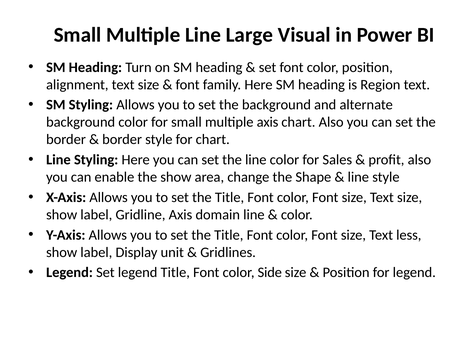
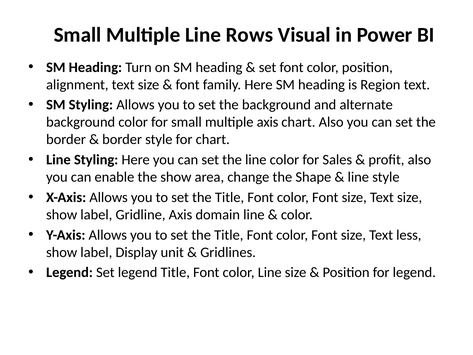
Large: Large -> Rows
color Side: Side -> Line
